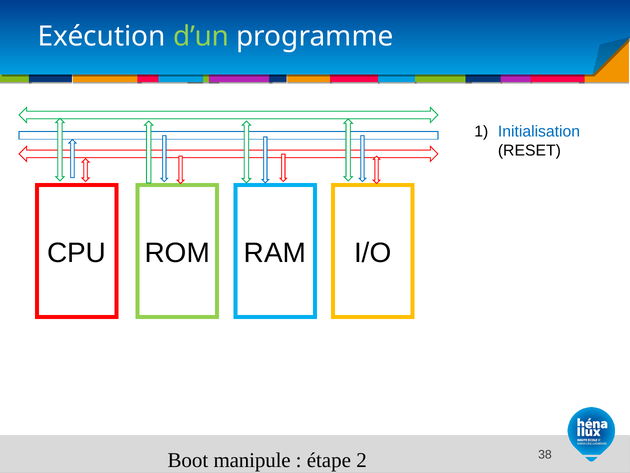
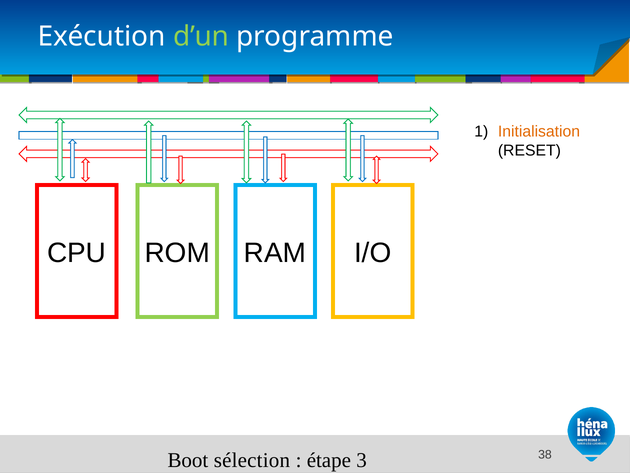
Initialisation colour: blue -> orange
manipule: manipule -> sélection
2: 2 -> 3
